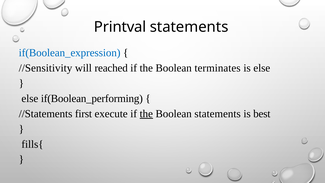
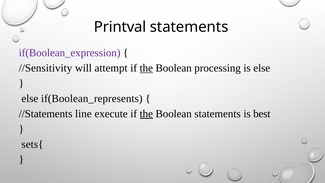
if(Boolean_expression colour: blue -> purple
reached: reached -> attempt
the at (146, 68) underline: none -> present
terminates: terminates -> processing
if(Boolean_performing: if(Boolean_performing -> if(Boolean_represents
first: first -> line
fills{: fills{ -> sets{
